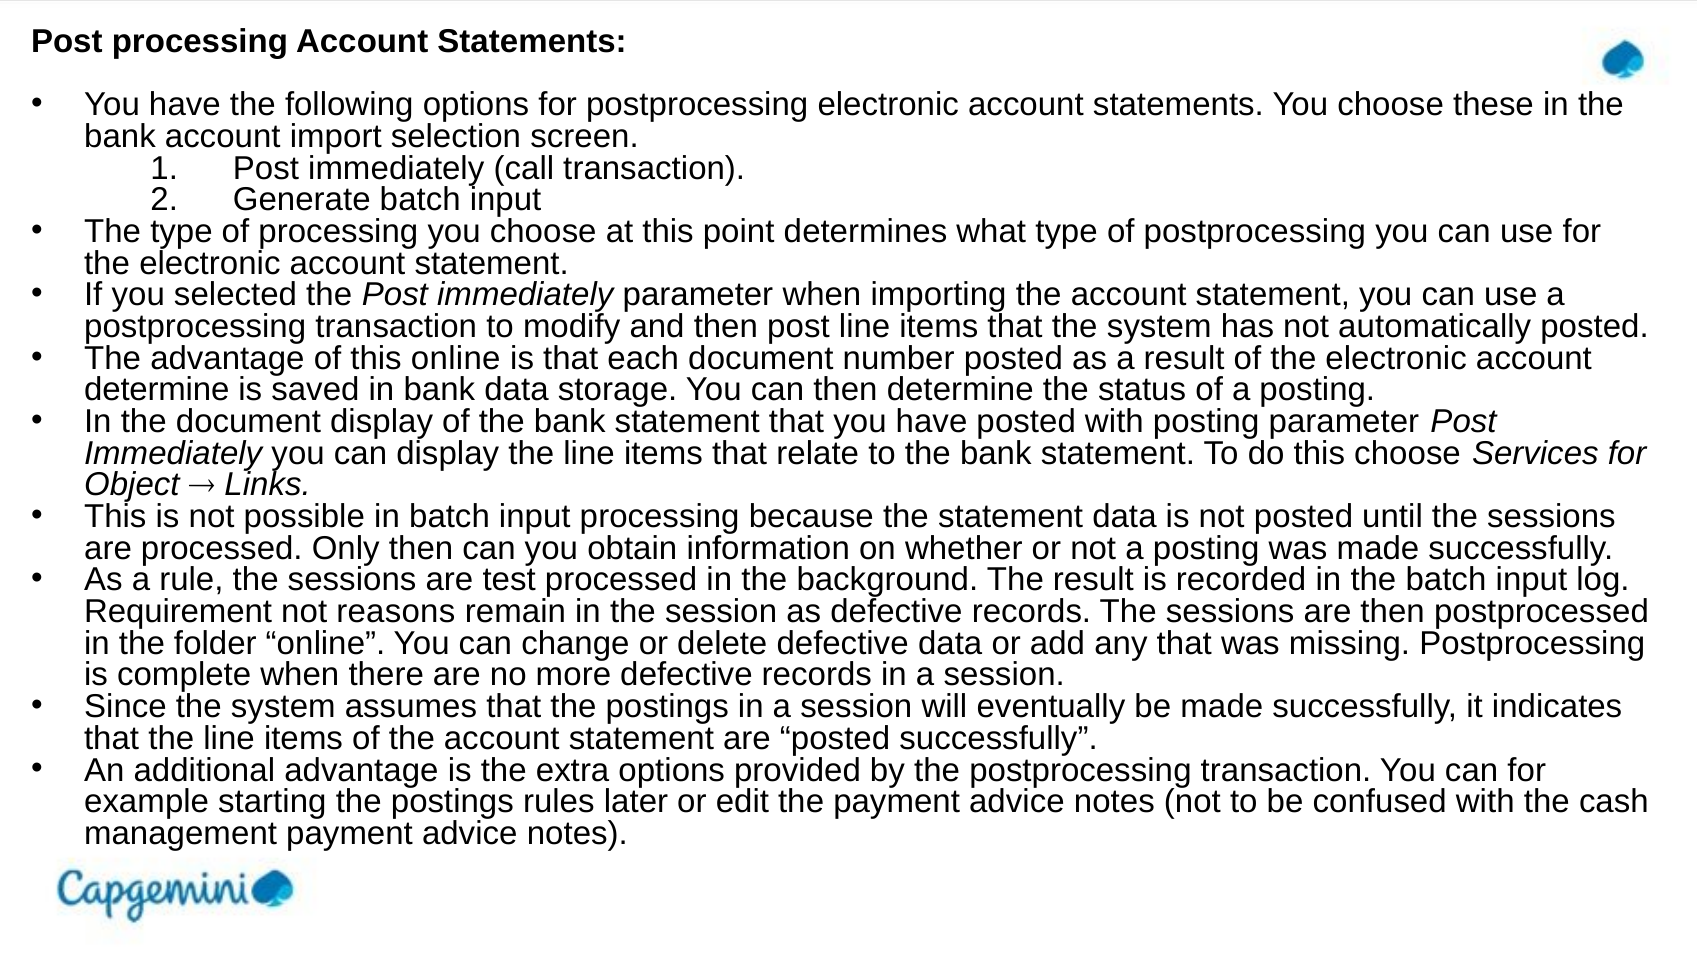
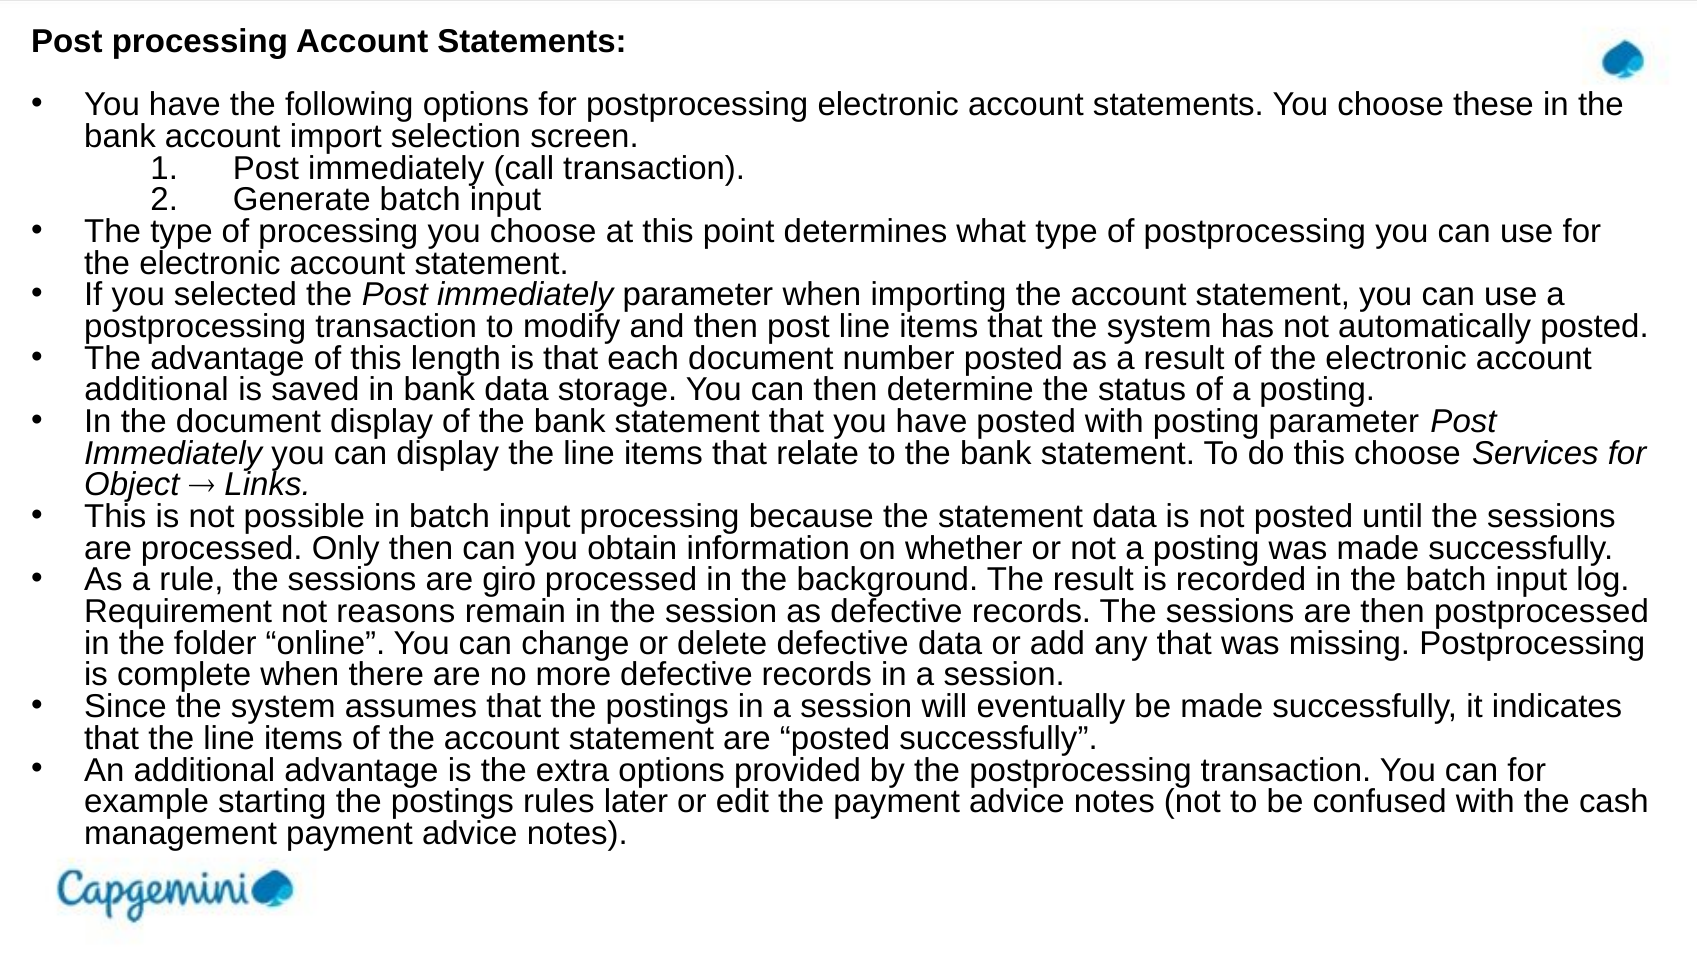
this online: online -> length
determine at (157, 390): determine -> additional
test: test -> giro
